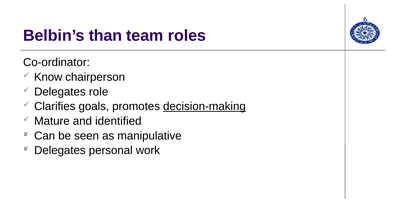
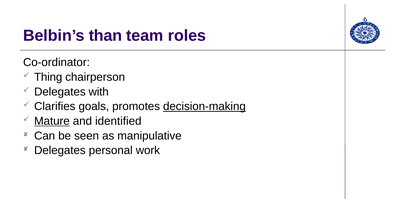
Know: Know -> Thing
role: role -> with
Mature underline: none -> present
